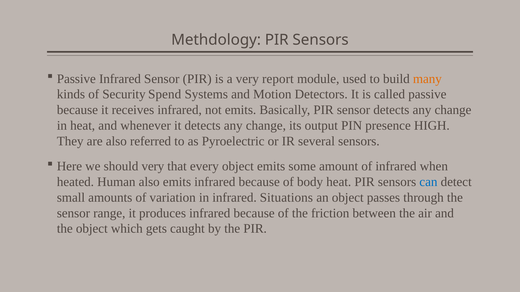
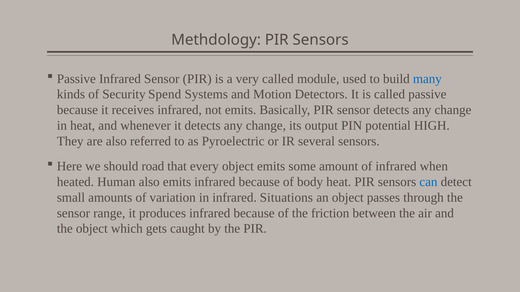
very report: report -> called
many colour: orange -> blue
presence: presence -> potential
should very: very -> road
